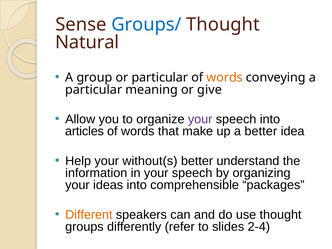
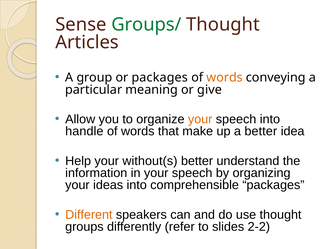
Groups/ colour: blue -> green
Natural: Natural -> Articles
or particular: particular -> packages
your at (200, 119) colour: purple -> orange
articles: articles -> handle
2-4: 2-4 -> 2-2
